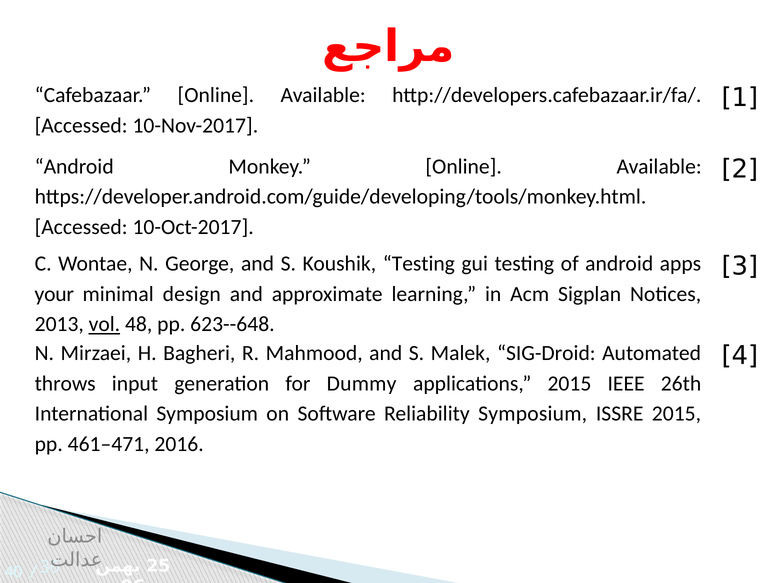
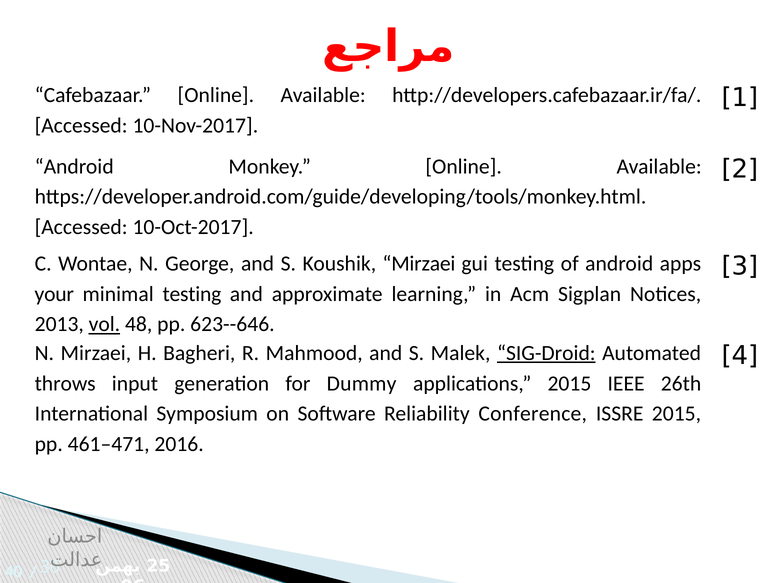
Koushik Testing: Testing -> Mirzaei
minimal design: design -> testing
623--648: 623--648 -> 623--646
SIG-Droid underline: none -> present
Reliability Symposium: Symposium -> Conference
